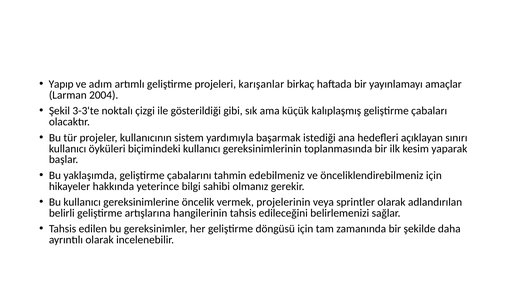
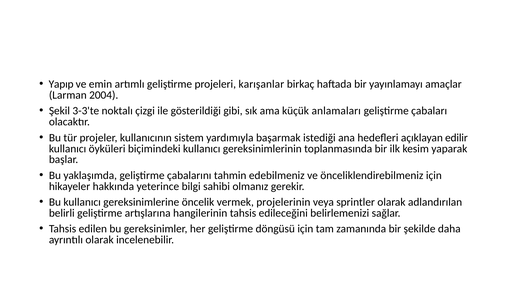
adım: adım -> emin
kalıplaşmış: kalıplaşmış -> anlamaları
sınırı: sınırı -> edilir
